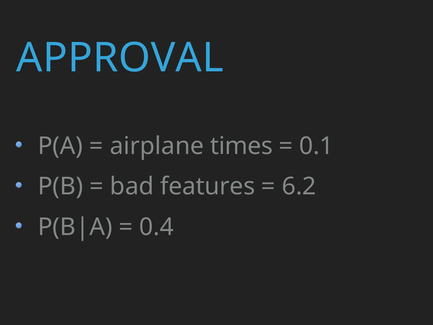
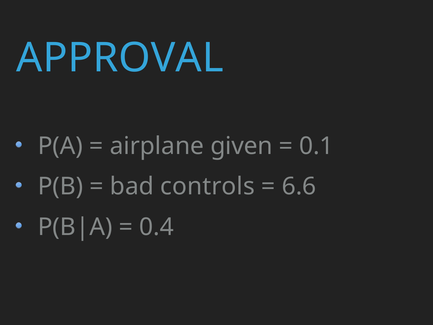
times: times -> given
features: features -> controls
6.2: 6.2 -> 6.6
